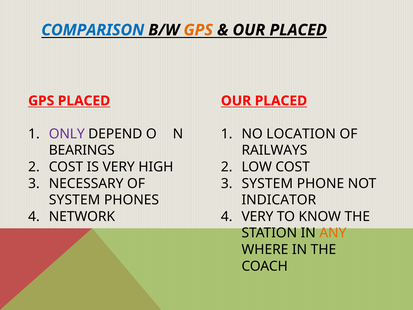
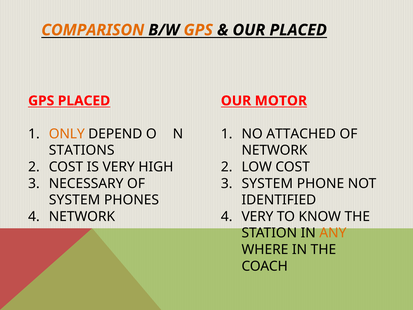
COMPARISON colour: blue -> orange
PLACED at (281, 101): PLACED -> MOTOR
ONLY colour: purple -> orange
LOCATION: LOCATION -> ATTACHED
BEARINGS: BEARINGS -> STATIONS
RAILWAYS at (274, 150): RAILWAYS -> NETWORK
INDICATOR: INDICATOR -> IDENTIFIED
